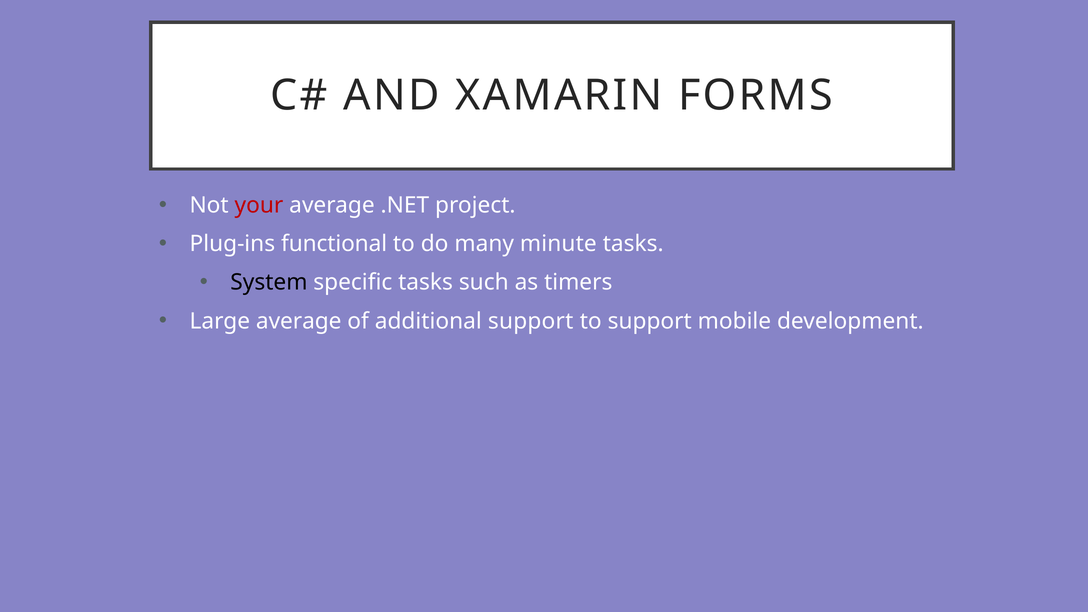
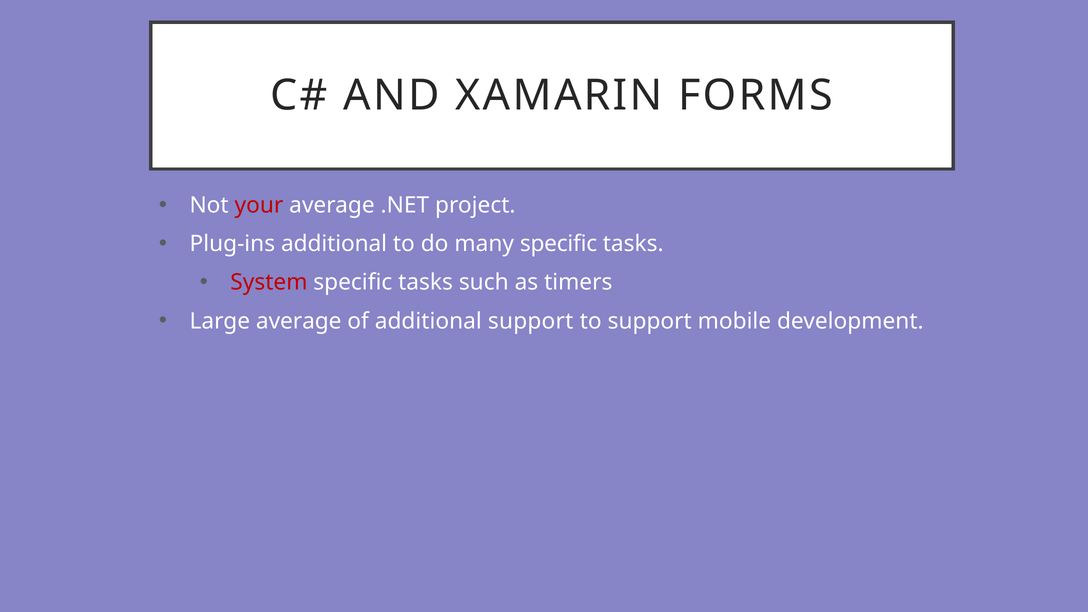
Plug-ins functional: functional -> additional
many minute: minute -> specific
System colour: black -> red
